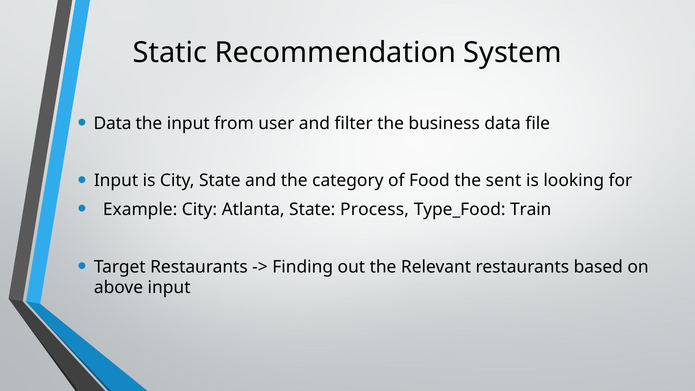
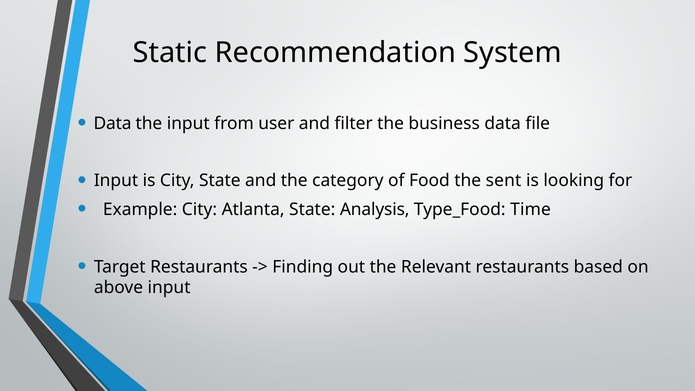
Process: Process -> Analysis
Train: Train -> Time
